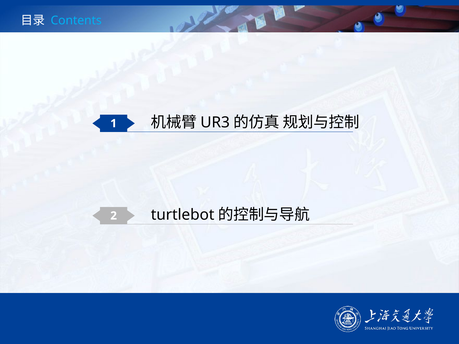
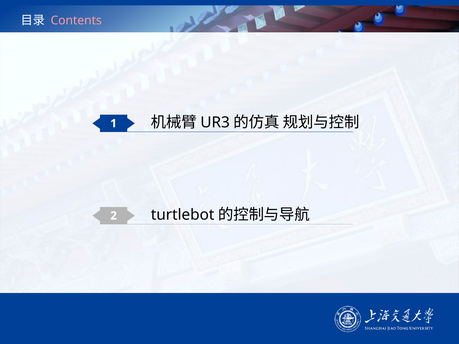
Contents colour: light blue -> pink
